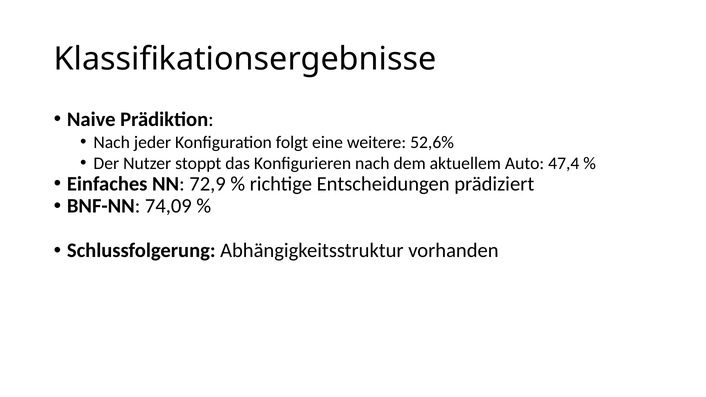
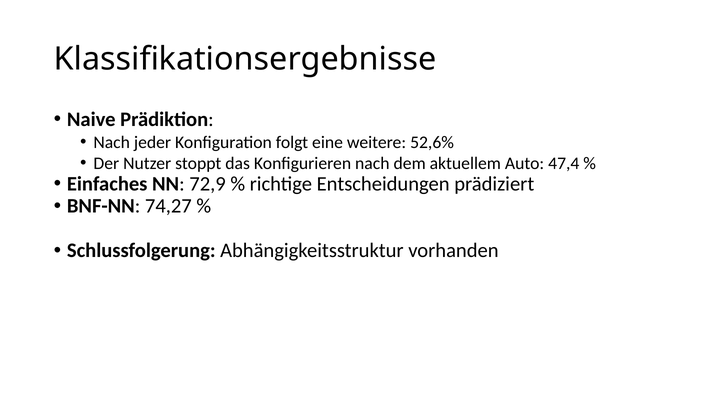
74,09: 74,09 -> 74,27
